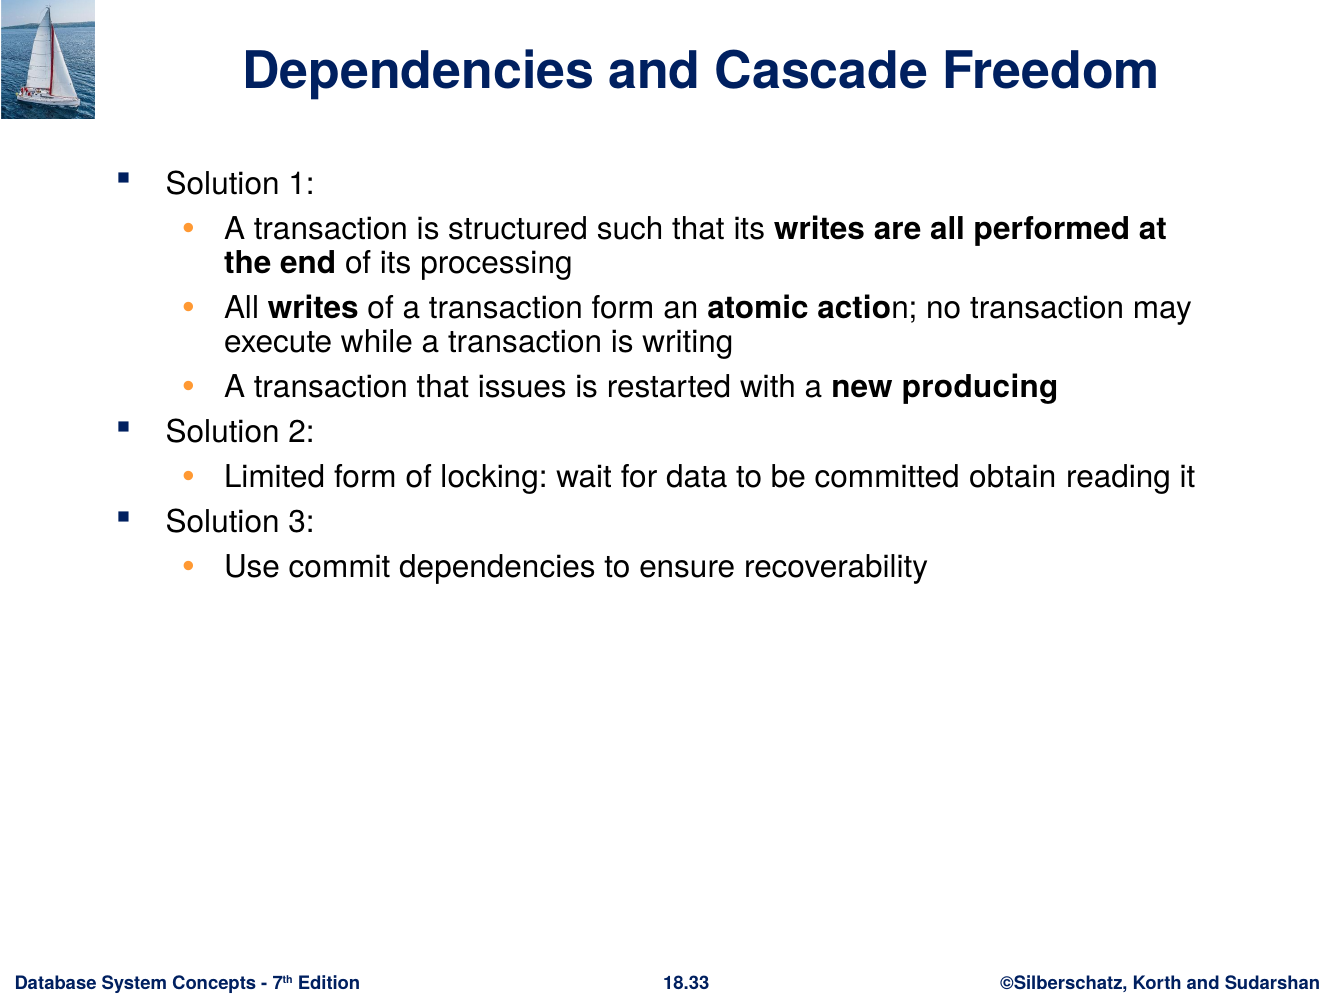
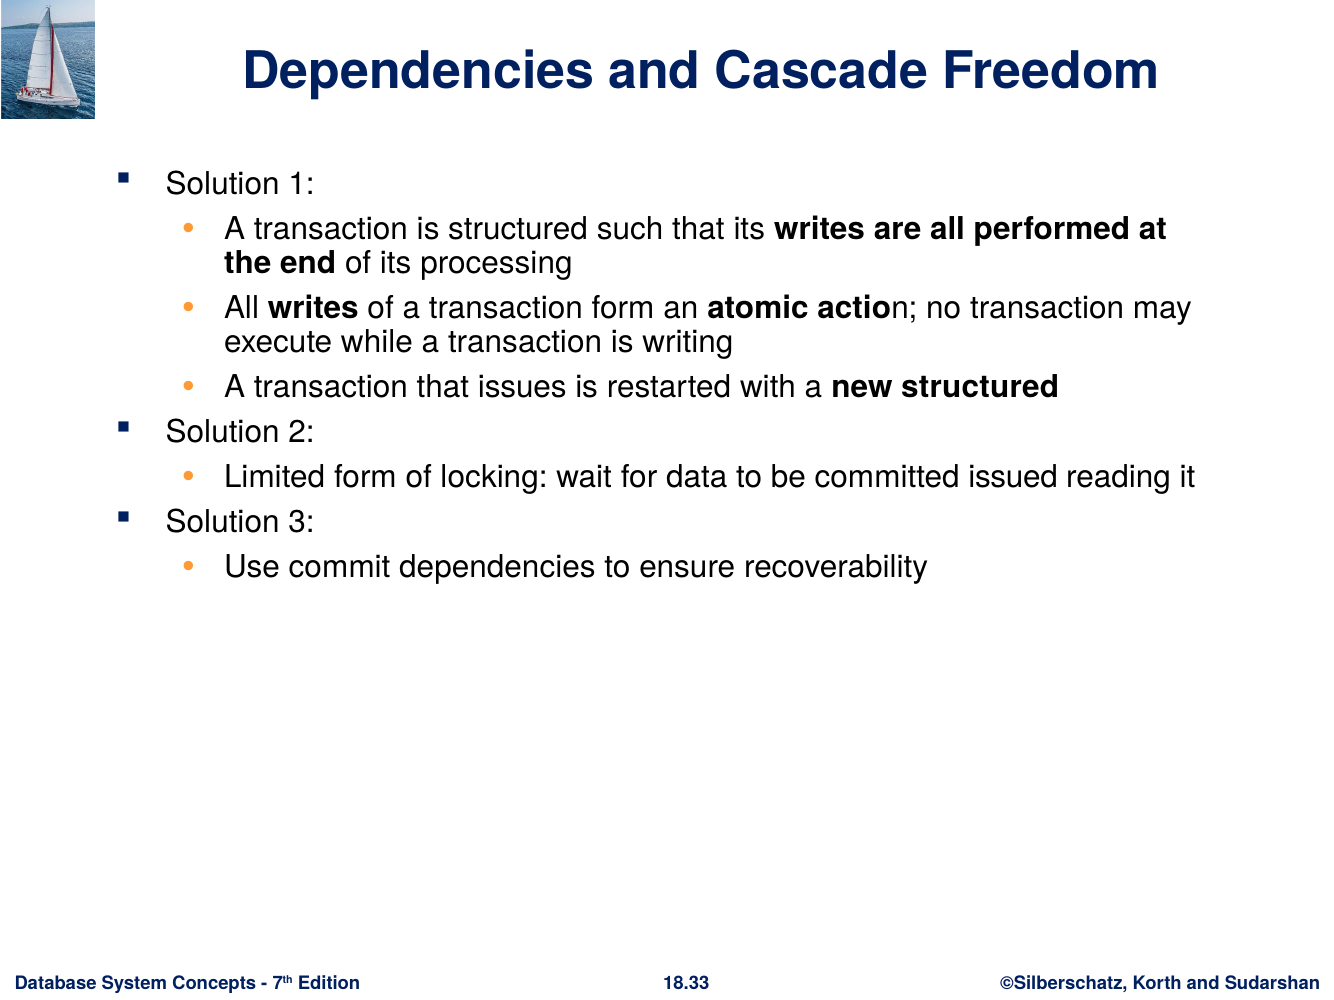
new producing: producing -> structured
obtain: obtain -> issued
